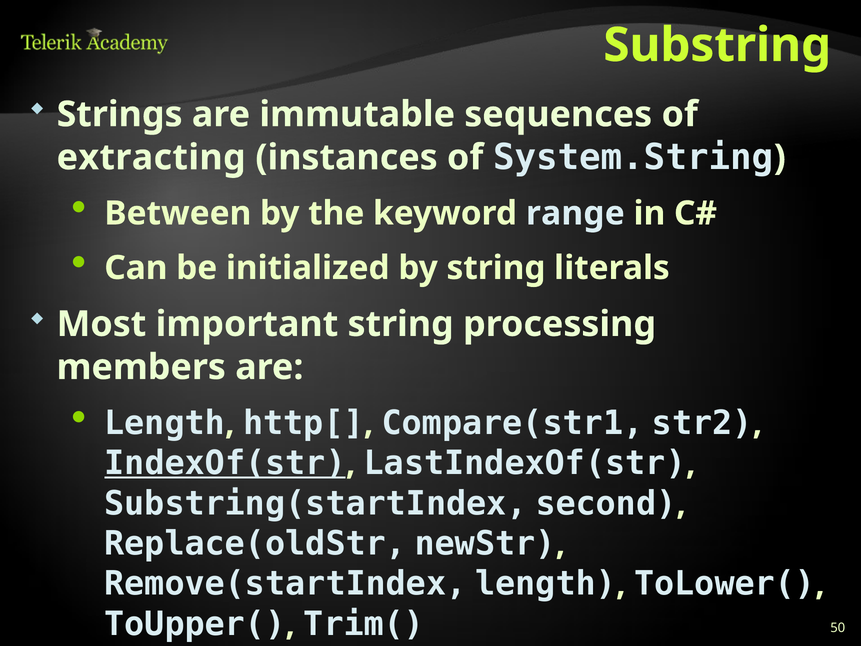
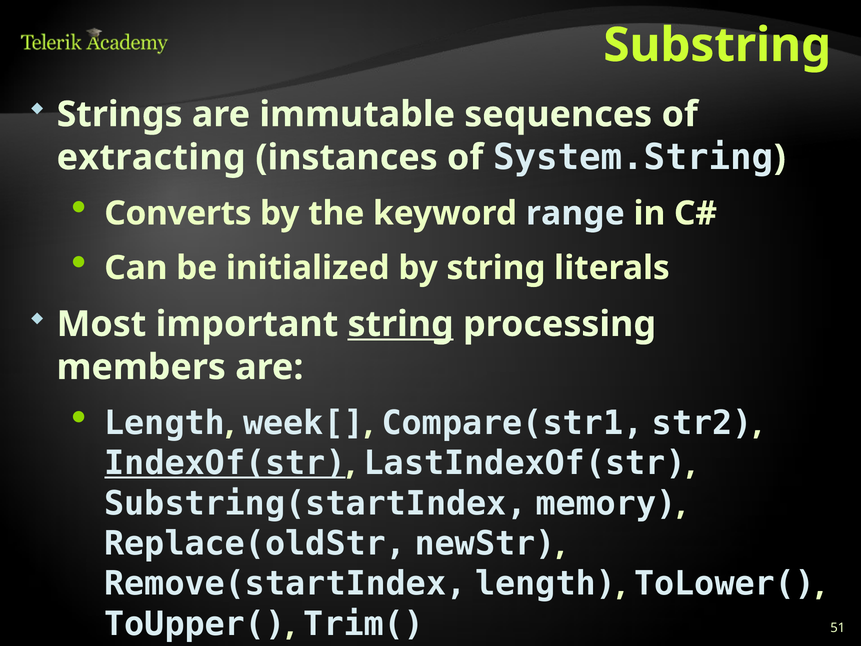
Between: Between -> Converts
string at (401, 324) underline: none -> present
http[: http[ -> week[
second: second -> memory
50: 50 -> 51
